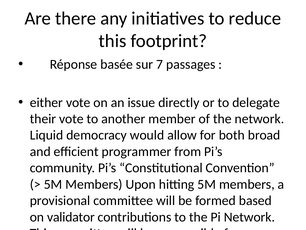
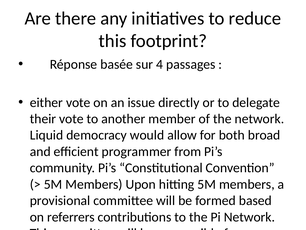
7: 7 -> 4
validator: validator -> referrers
